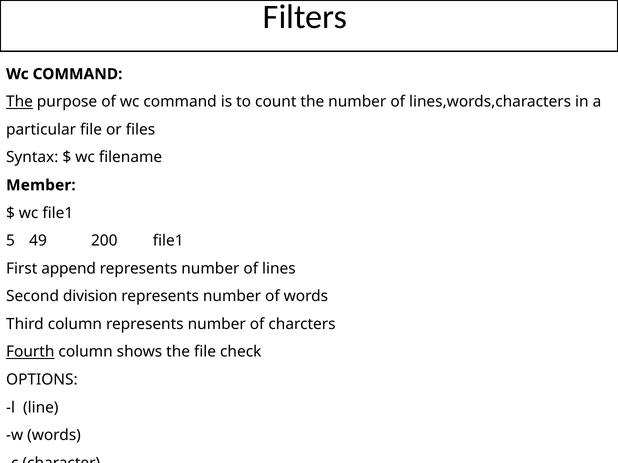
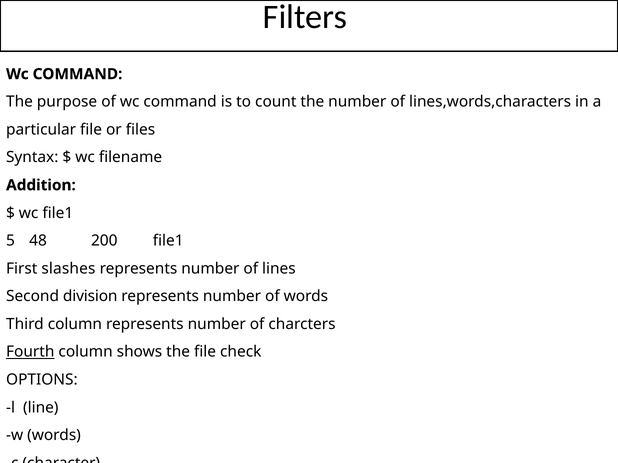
The at (19, 102) underline: present -> none
Member: Member -> Addition
49: 49 -> 48
append: append -> slashes
